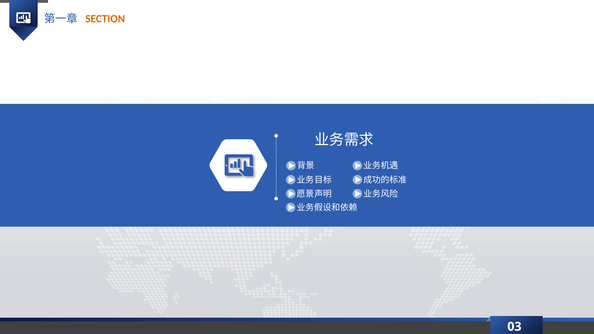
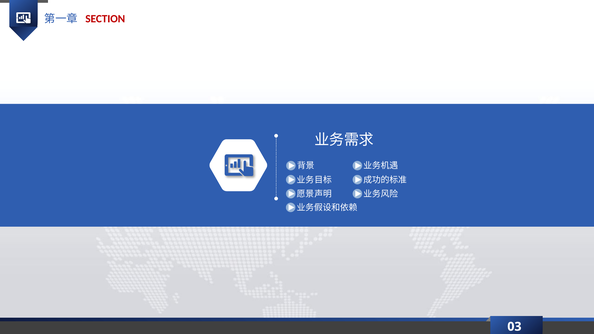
SECTION colour: orange -> red
